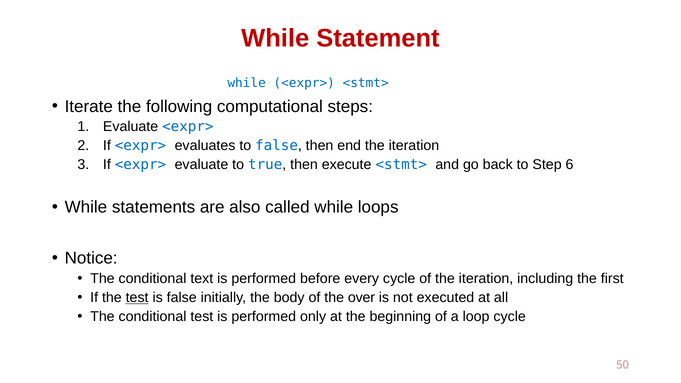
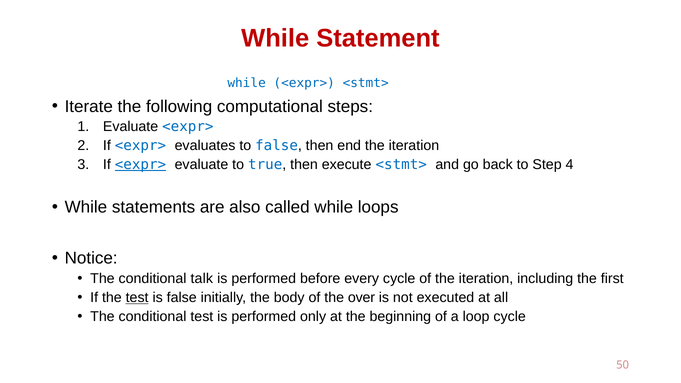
<expr> at (140, 165) underline: none -> present
6: 6 -> 4
text: text -> talk
